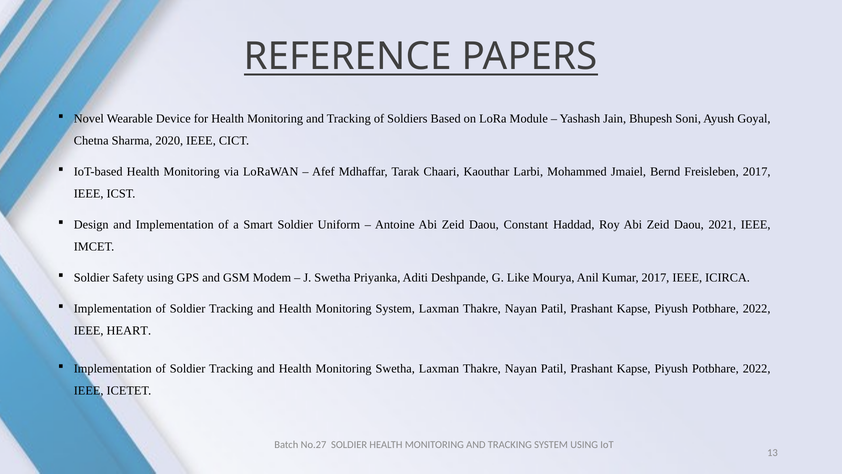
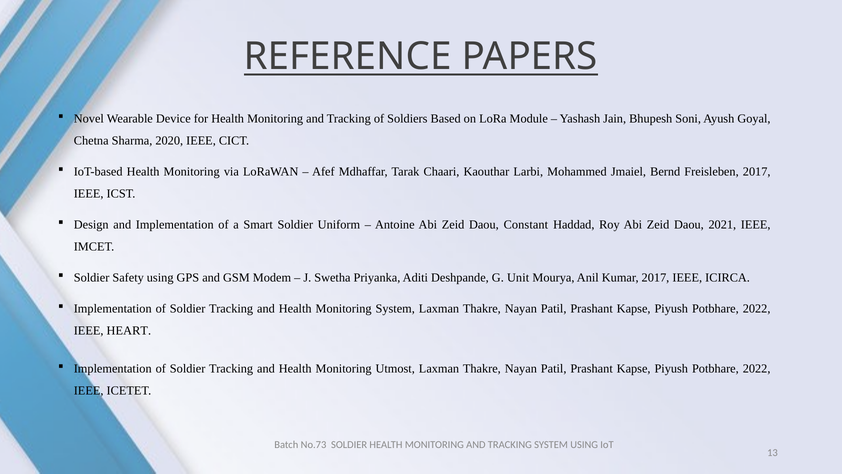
Like: Like -> Unit
Monitoring Swetha: Swetha -> Utmost
No.27: No.27 -> No.73
